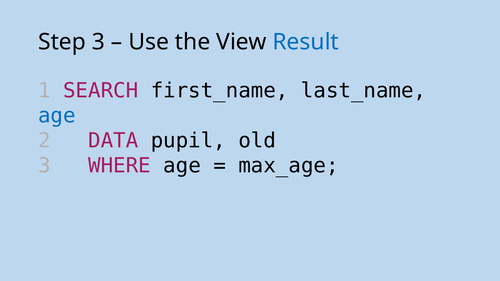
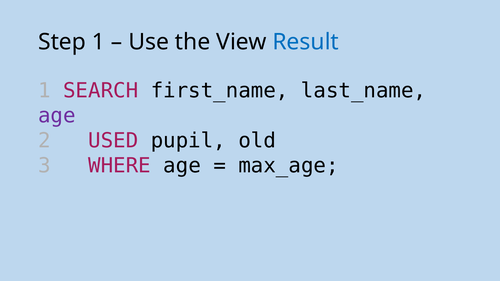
Step 3: 3 -> 1
age at (57, 116) colour: blue -> purple
DATA: DATA -> USED
